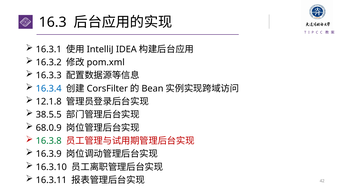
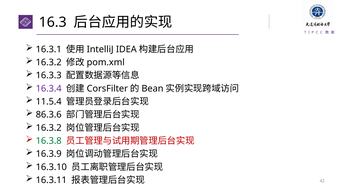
16.3.4 colour: blue -> purple
12.1.8: 12.1.8 -> 11.5.4
38.5.5: 38.5.5 -> 86.3.6
68.0.9 at (49, 128): 68.0.9 -> 16.3.2
